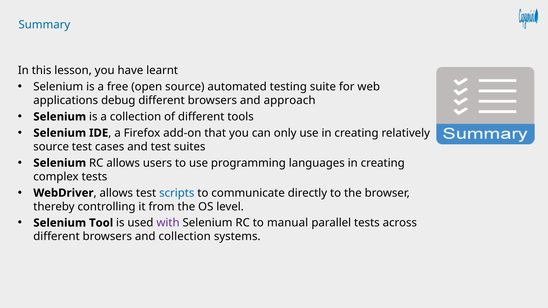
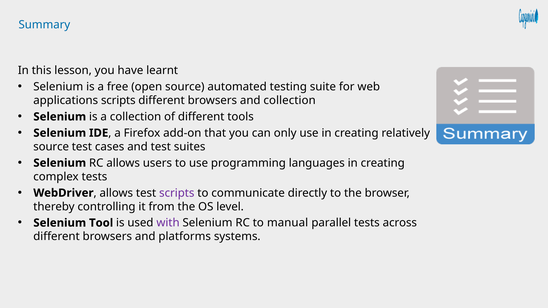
applications debug: debug -> scripts
and approach: approach -> collection
scripts at (177, 193) colour: blue -> purple
and collection: collection -> platforms
